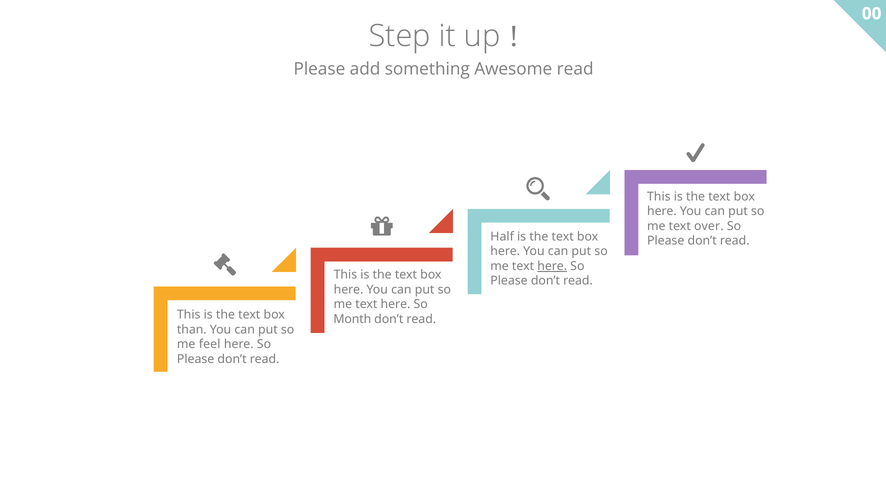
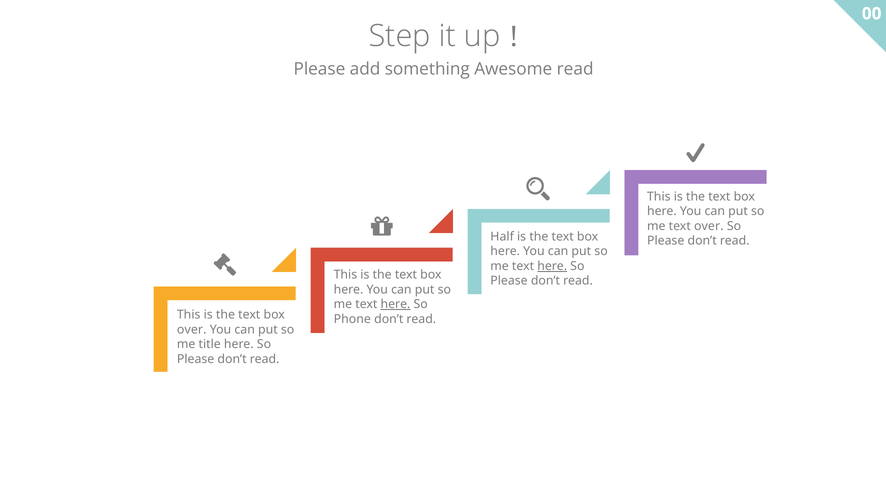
here at (395, 305) underline: none -> present
Month: Month -> Phone
than at (192, 330): than -> over
feel: feel -> title
